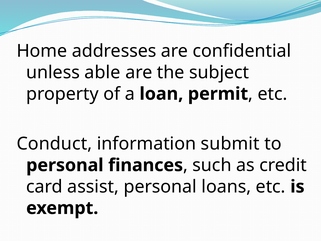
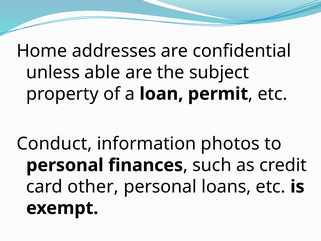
submit: submit -> photos
assist: assist -> other
